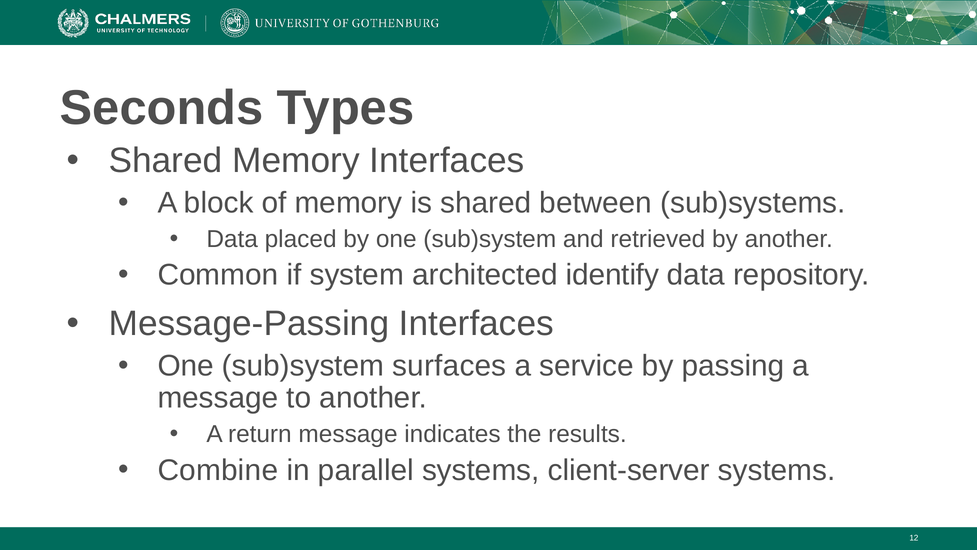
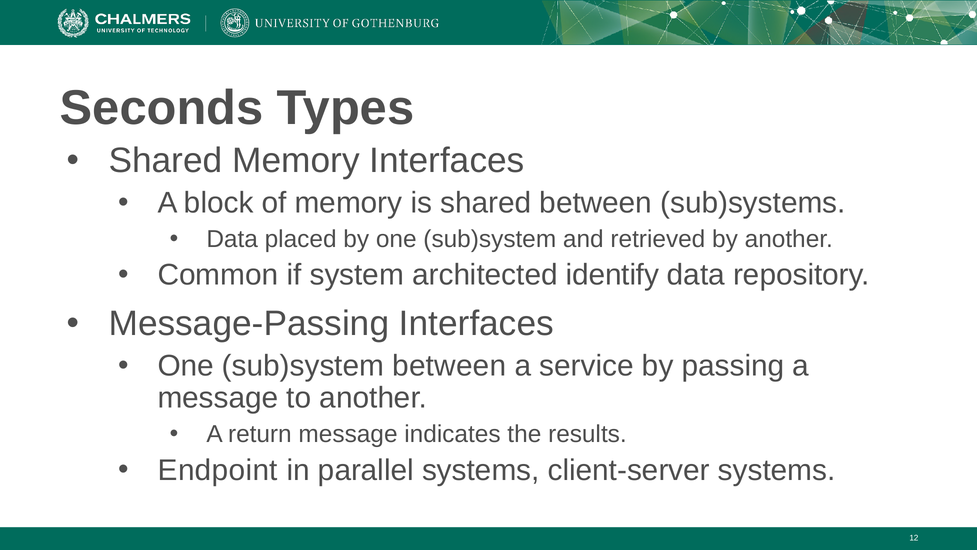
sub)system surfaces: surfaces -> between
Combine: Combine -> Endpoint
